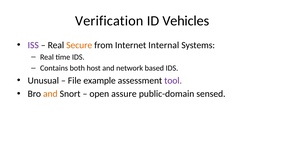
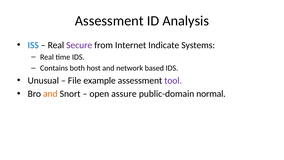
Verification at (109, 21): Verification -> Assessment
Vehicles: Vehicles -> Analysis
ISS colour: purple -> blue
Secure colour: orange -> purple
Internal: Internal -> Indicate
sensed: sensed -> normal
